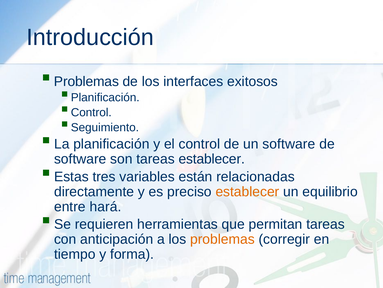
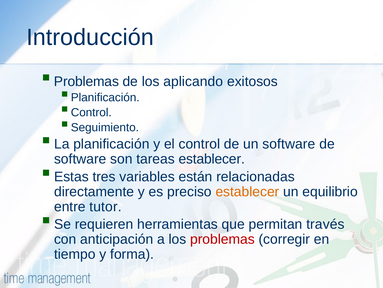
interfaces: interfaces -> aplicando
hará: hará -> tutor
permitan tareas: tareas -> través
problemas at (222, 239) colour: orange -> red
